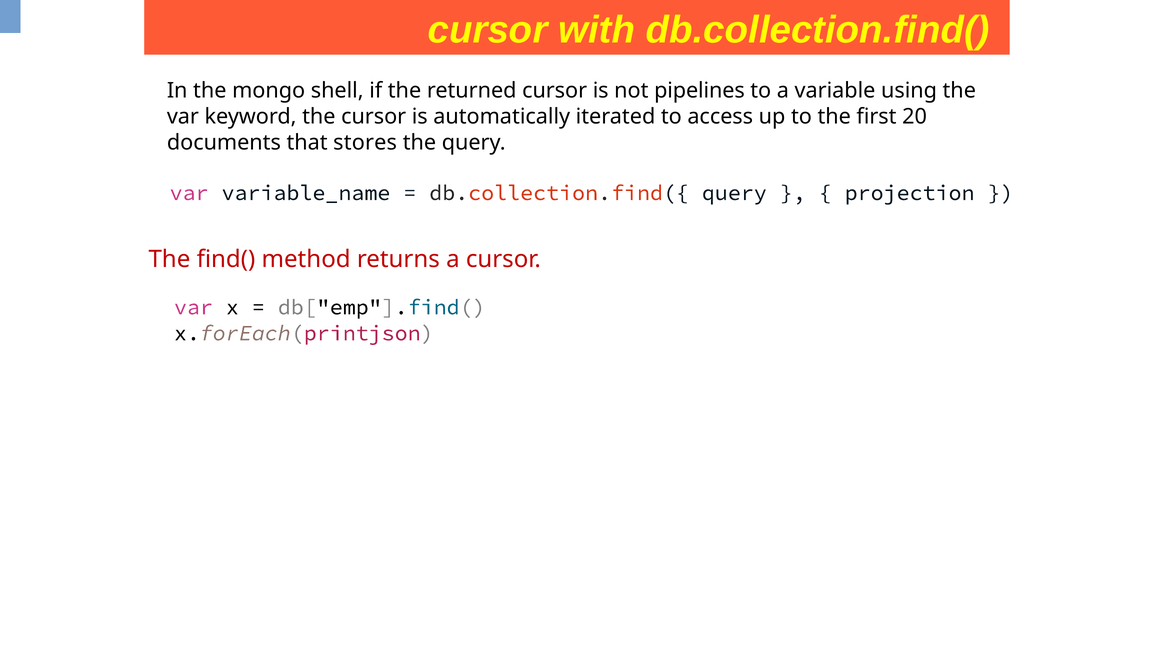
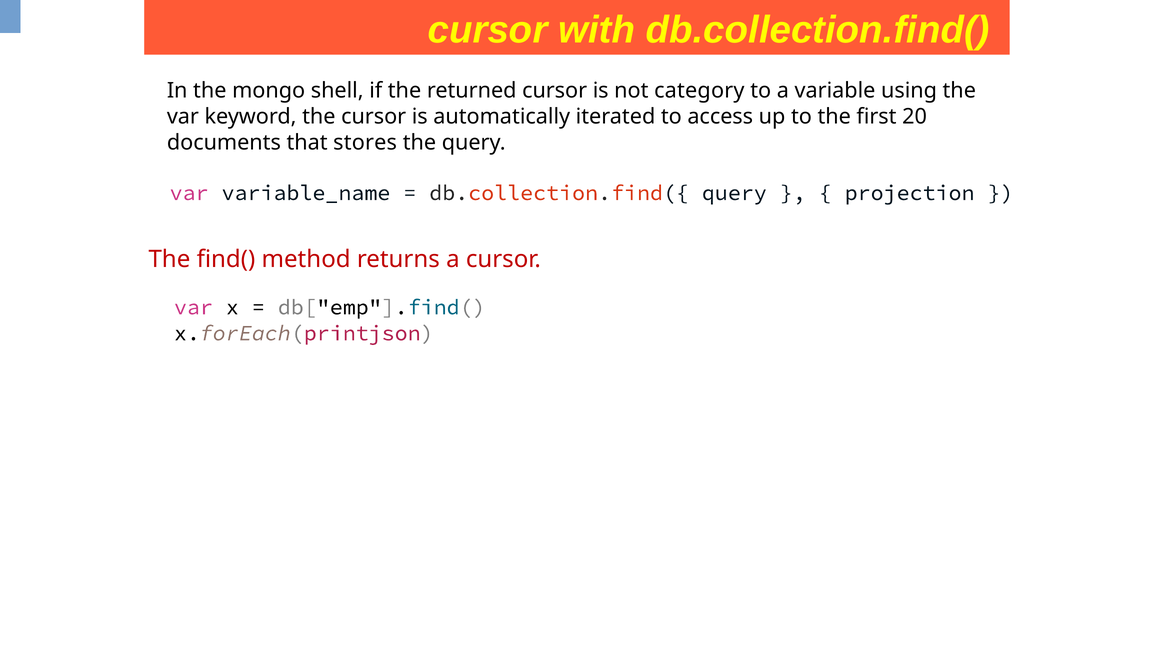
pipelines: pipelines -> category
